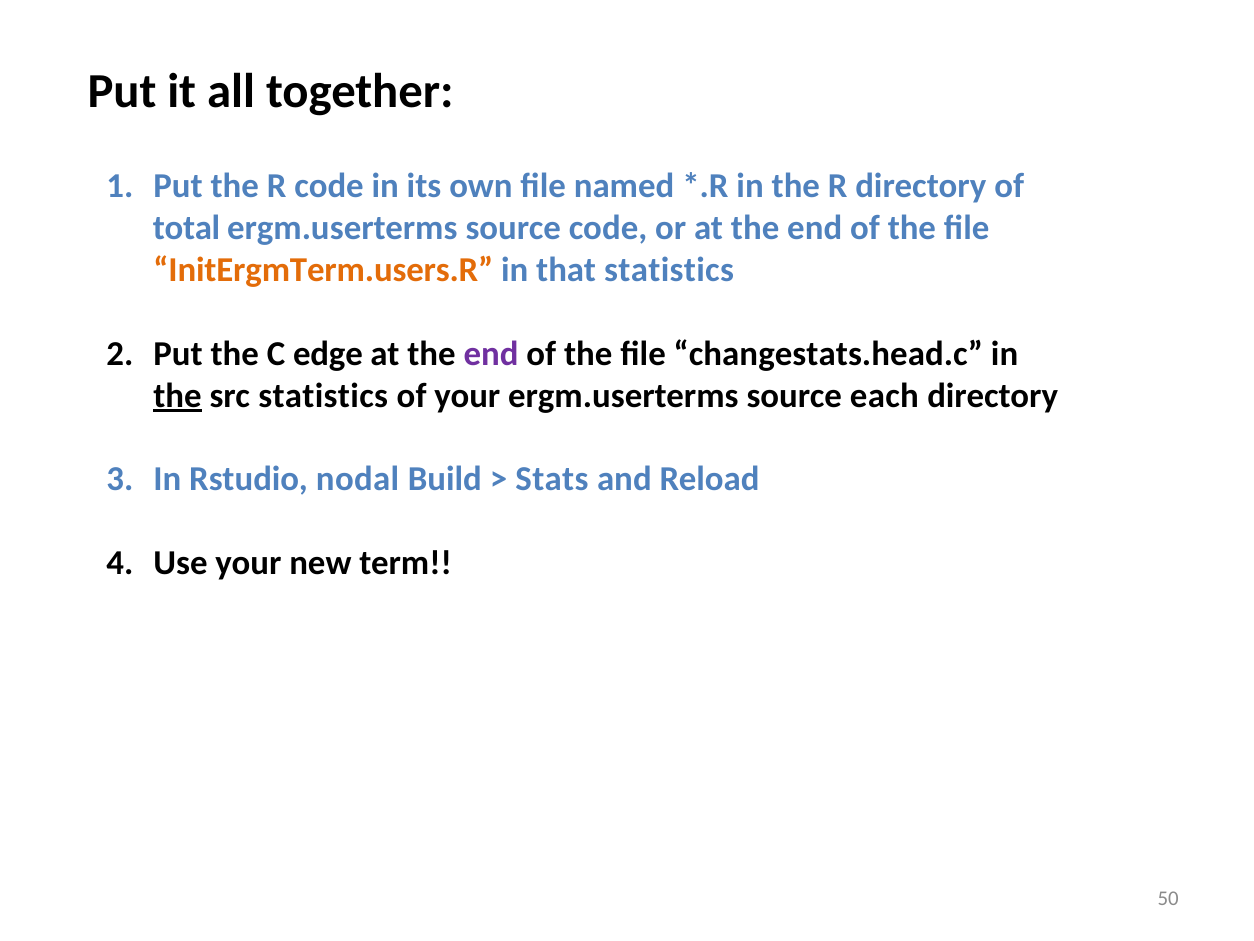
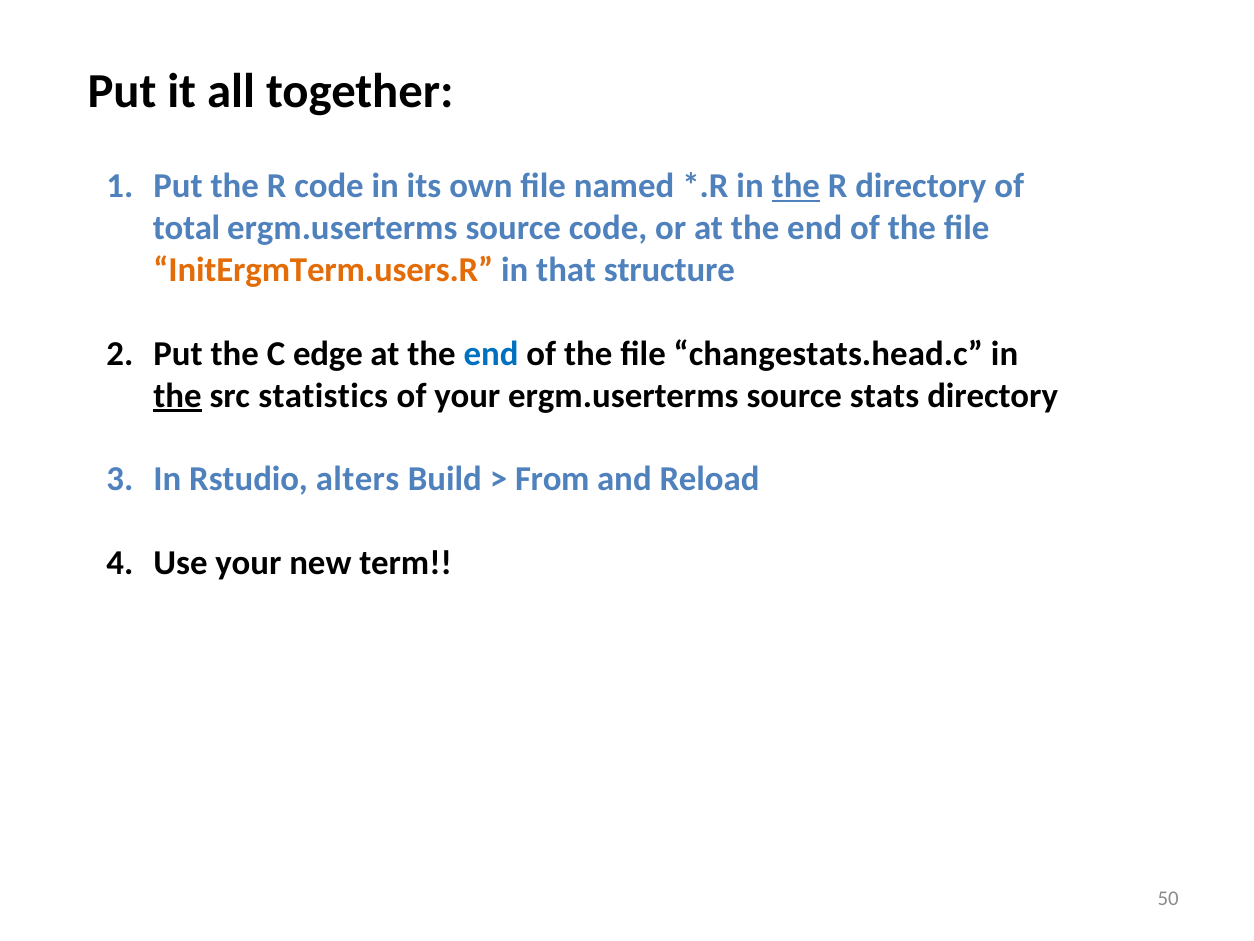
the at (796, 186) underline: none -> present
that statistics: statistics -> structure
end at (491, 353) colour: purple -> blue
each: each -> stats
nodal: nodal -> alters
Stats: Stats -> From
